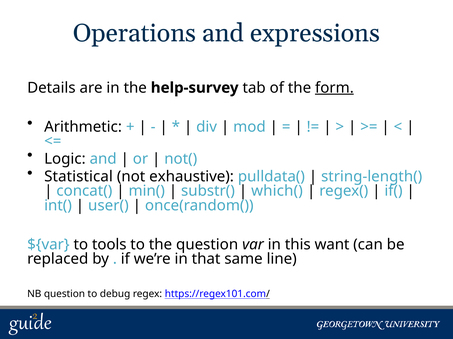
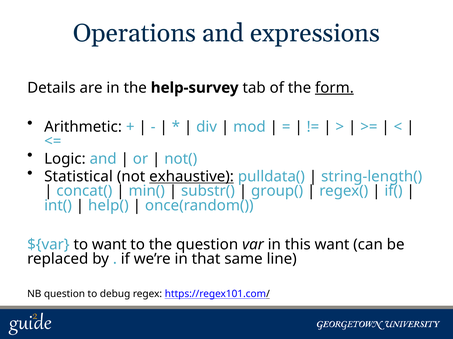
exhaustive underline: none -> present
which(: which( -> group(
user(: user( -> help(
to tools: tools -> want
